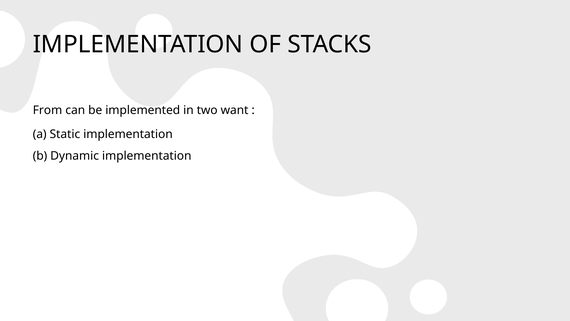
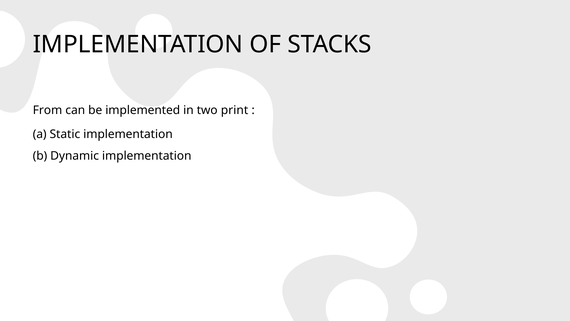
want: want -> print
